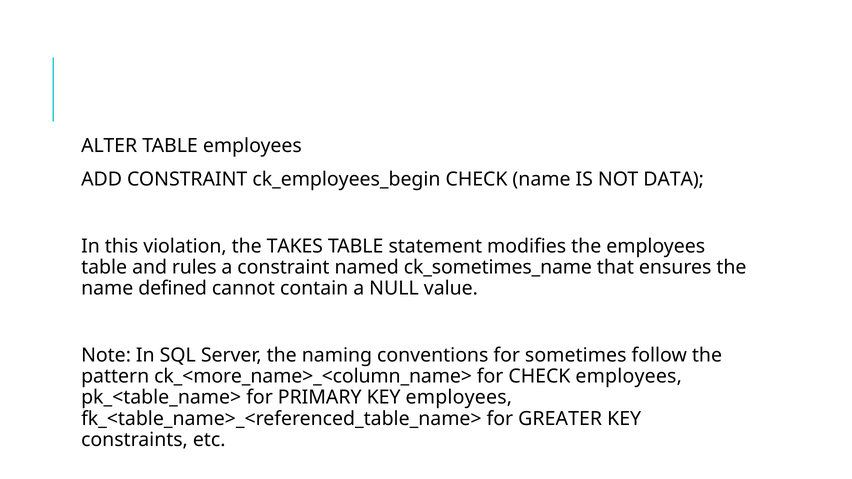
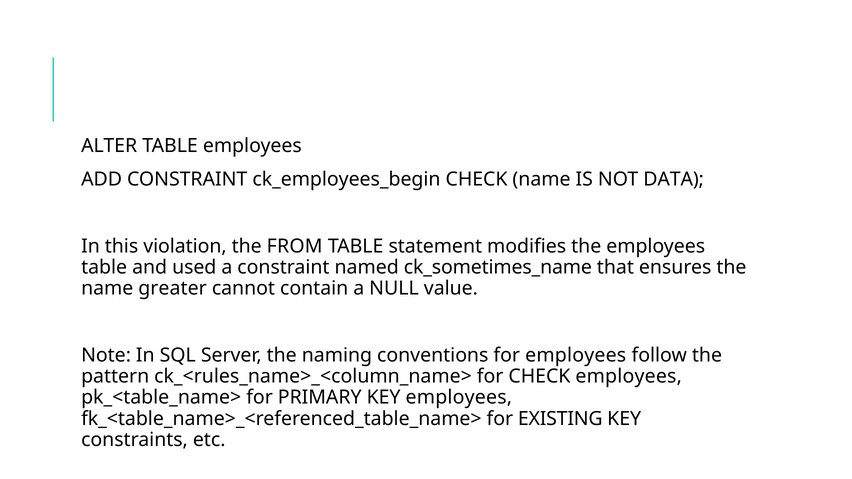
TAKES: TAKES -> FROM
rules: rules -> used
defined: defined -> greater
for sometimes: sometimes -> employees
ck_<more_name>_<column_name>: ck_<more_name>_<column_name> -> ck_<rules_name>_<column_name>
GREATER: GREATER -> EXISTING
